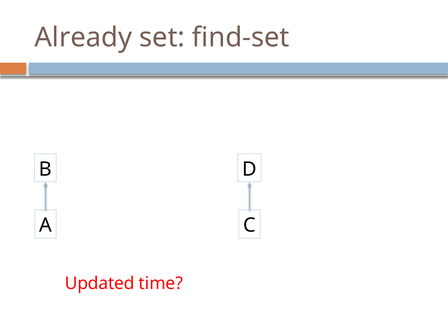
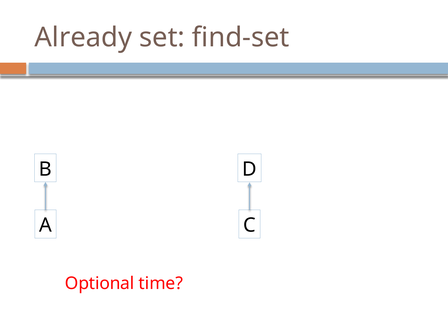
Updated: Updated -> Optional
